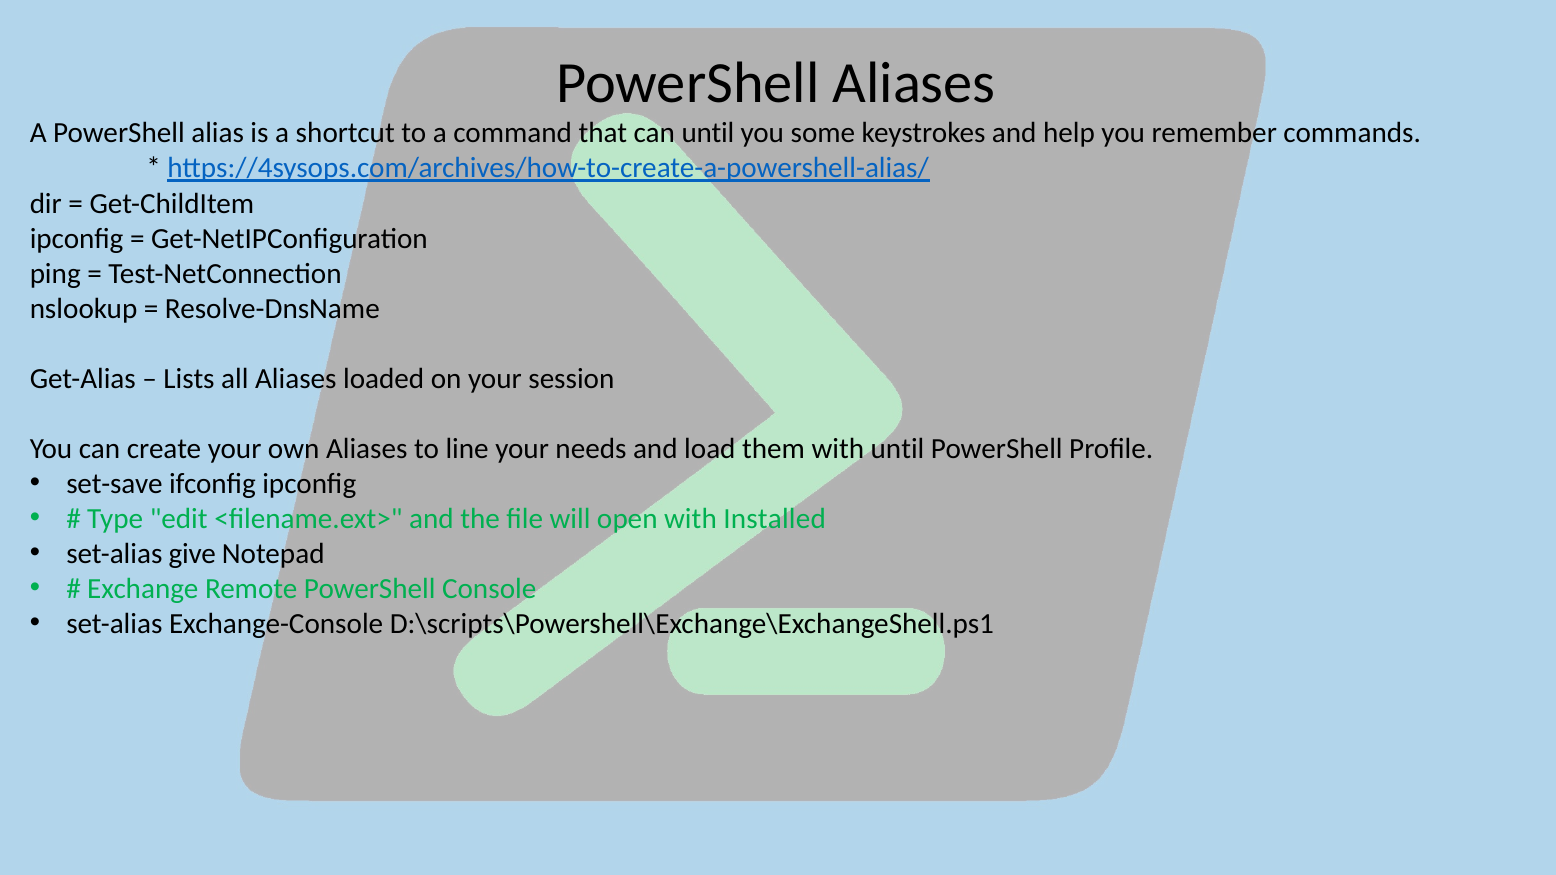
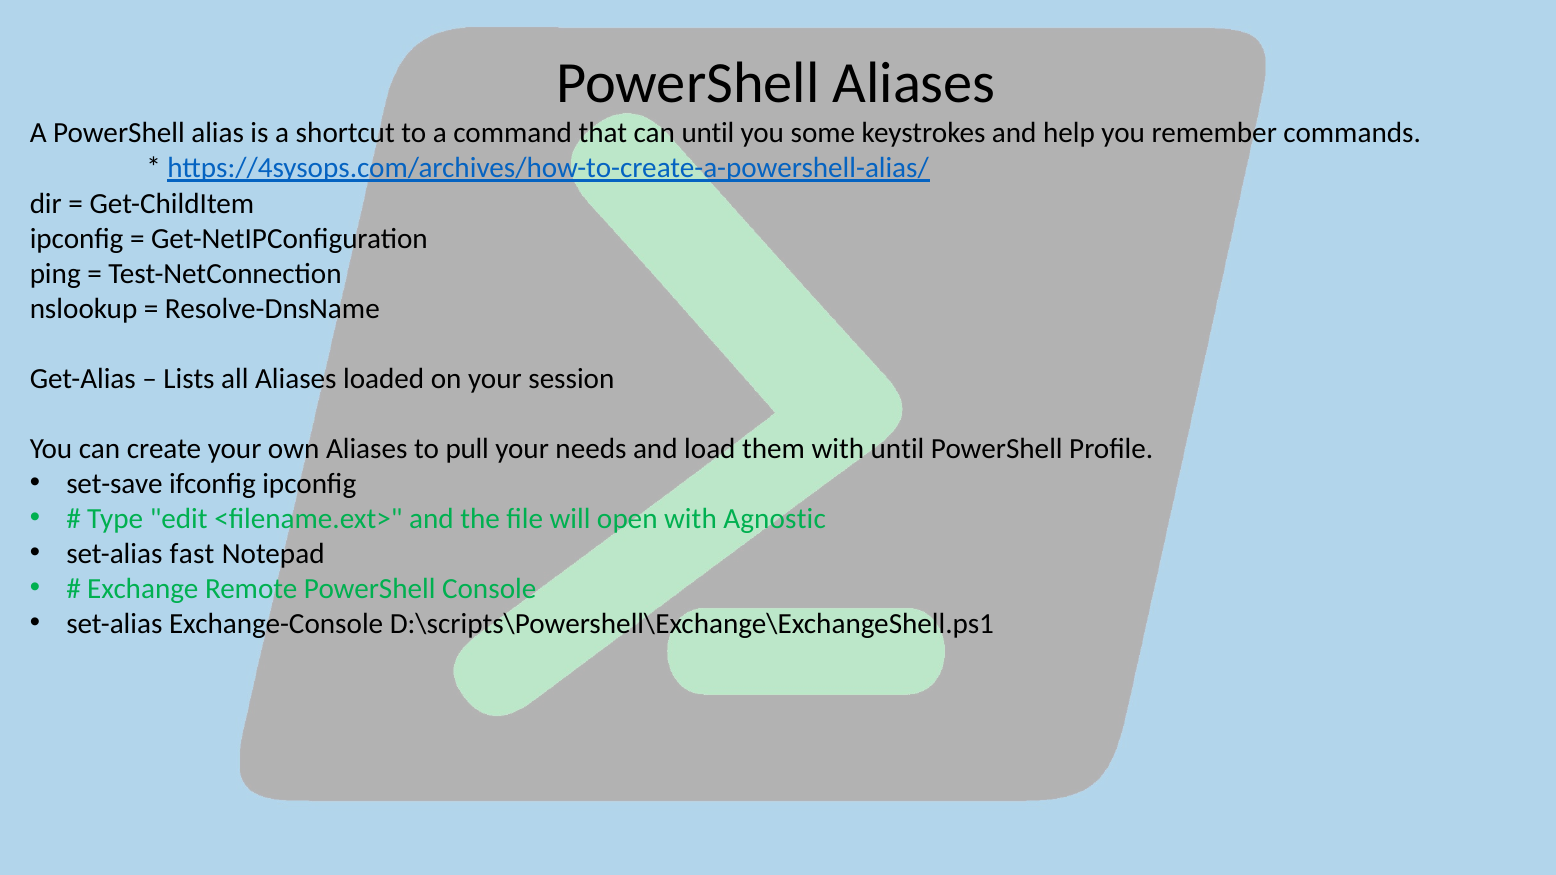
line: line -> pull
Installed: Installed -> Agnostic
give: give -> fast
